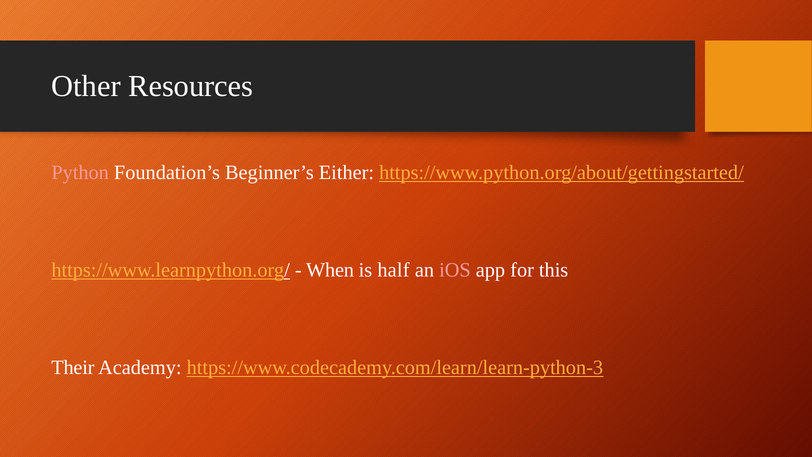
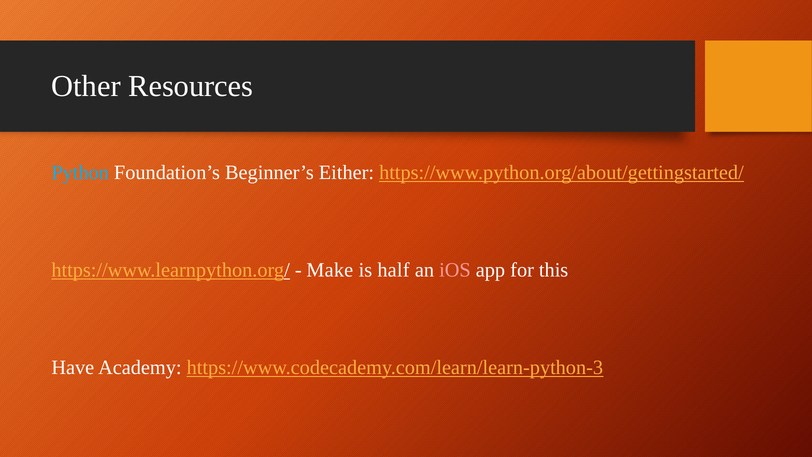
Python colour: pink -> light blue
When: When -> Make
Their: Their -> Have
